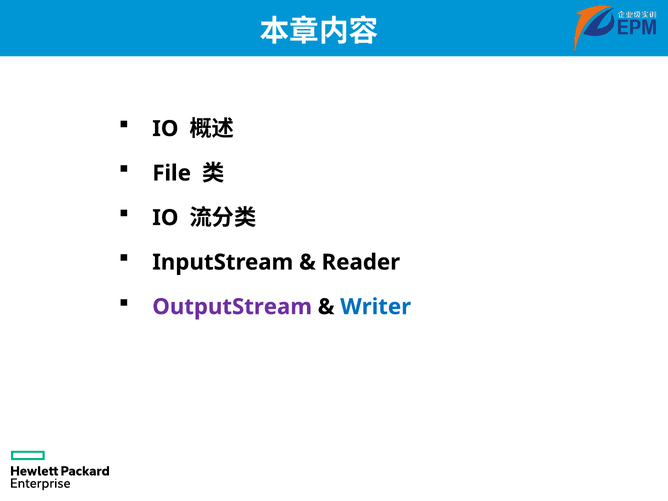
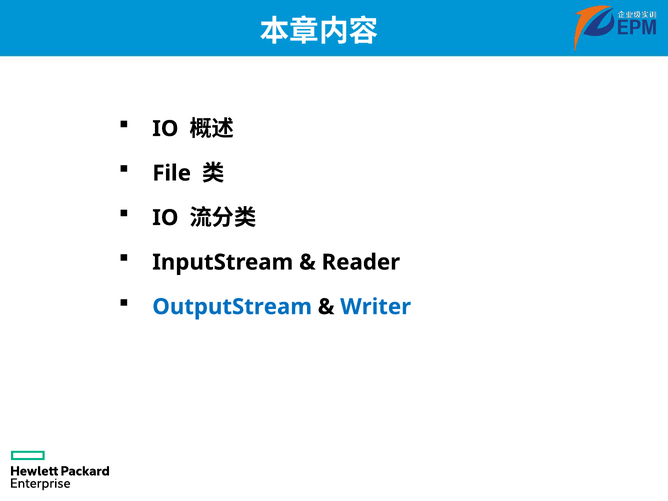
OutputStream colour: purple -> blue
